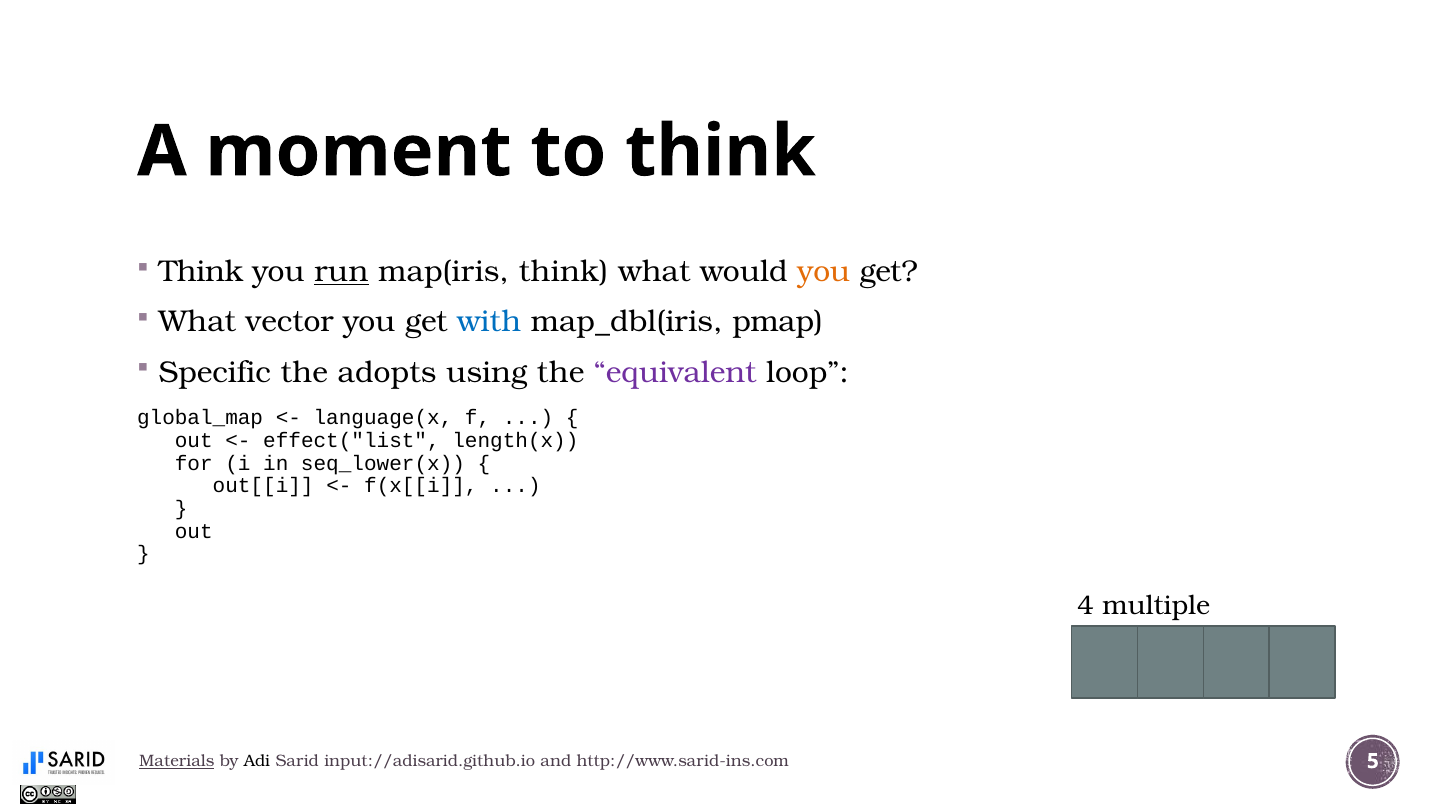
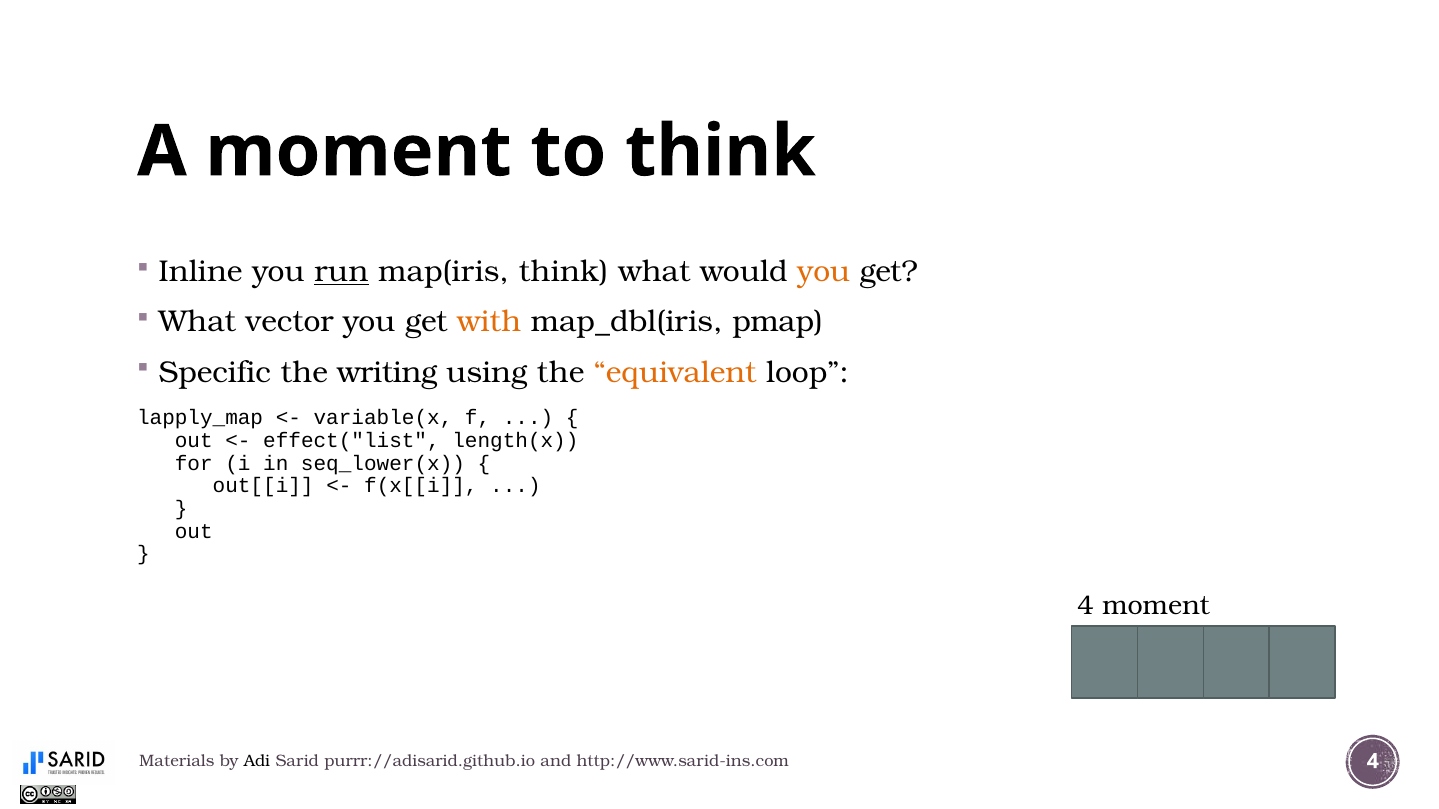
Think at (201, 272): Think -> Inline
with colour: blue -> orange
adopts: adopts -> writing
equivalent colour: purple -> orange
global_map: global_map -> lapply_map
language(x: language(x -> variable(x
4 multiple: multiple -> moment
Materials underline: present -> none
input://adisarid.github.io: input://adisarid.github.io -> purrr://adisarid.github.io
http://www.sarid-ins.com 5: 5 -> 4
